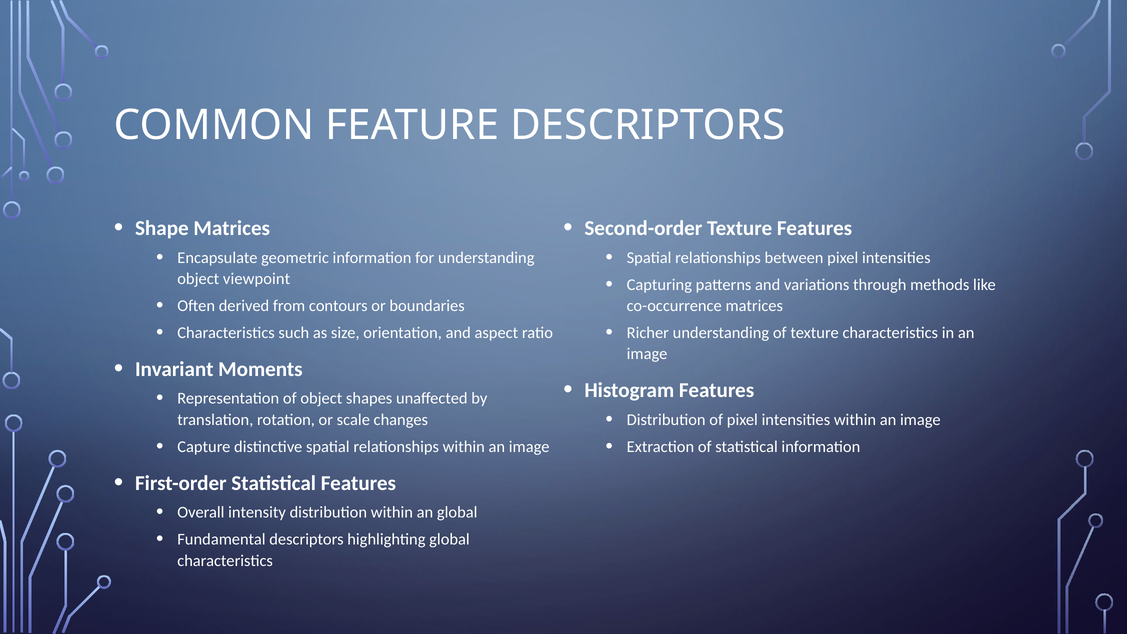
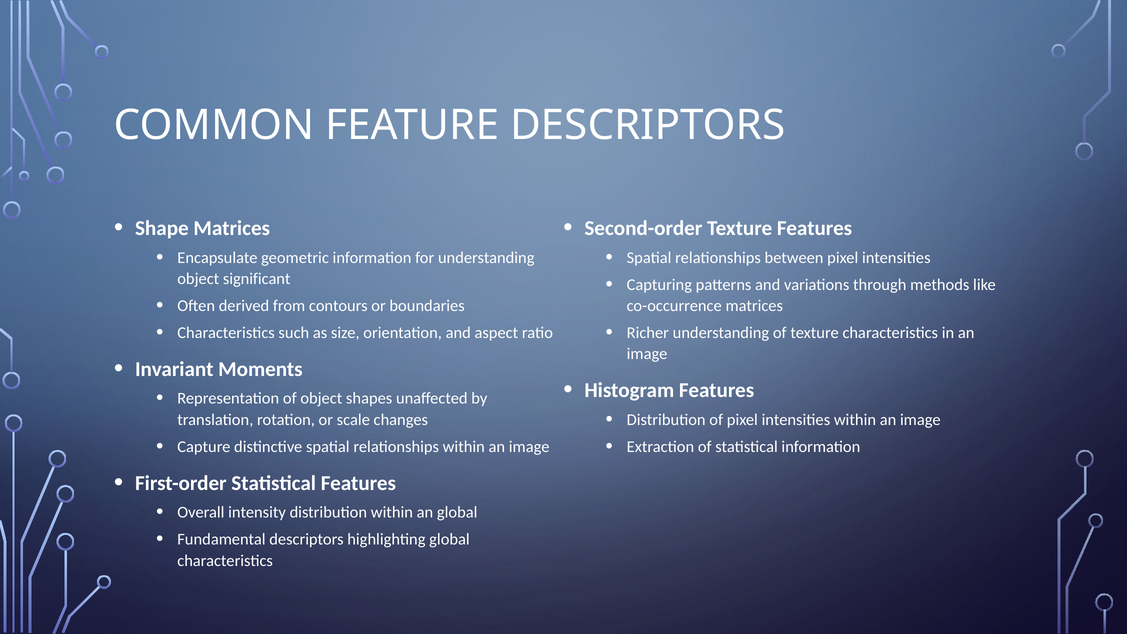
viewpoint: viewpoint -> significant
